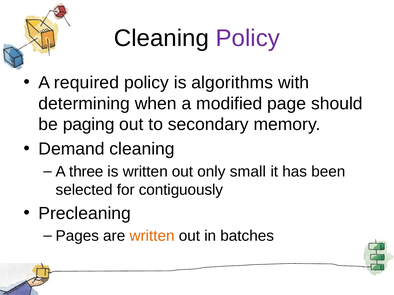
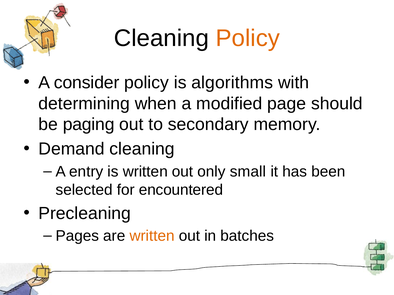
Policy at (248, 38) colour: purple -> orange
required: required -> consider
three: three -> entry
contiguously: contiguously -> encountered
